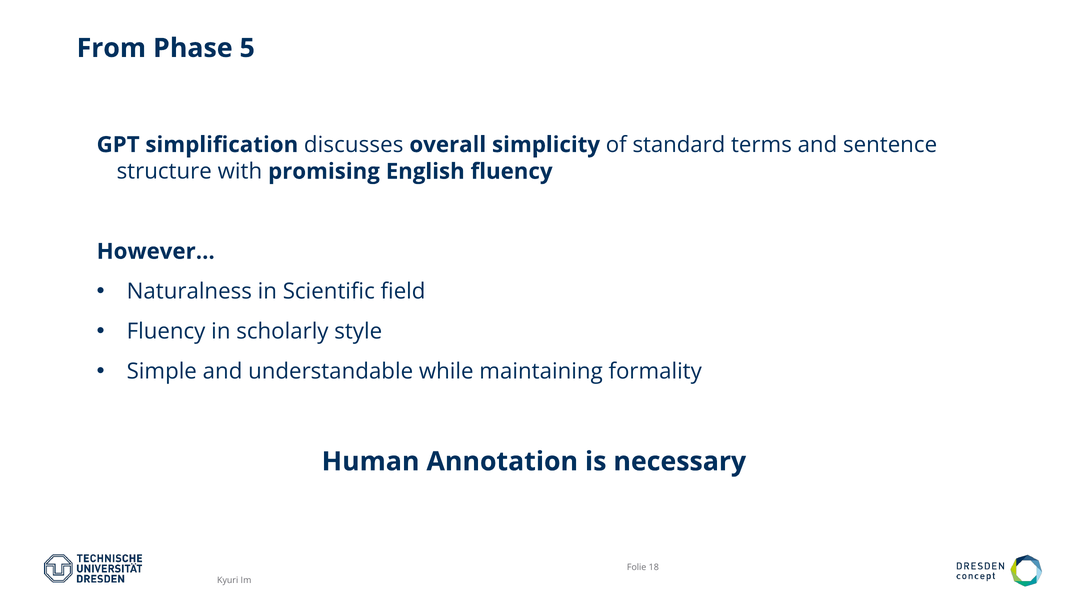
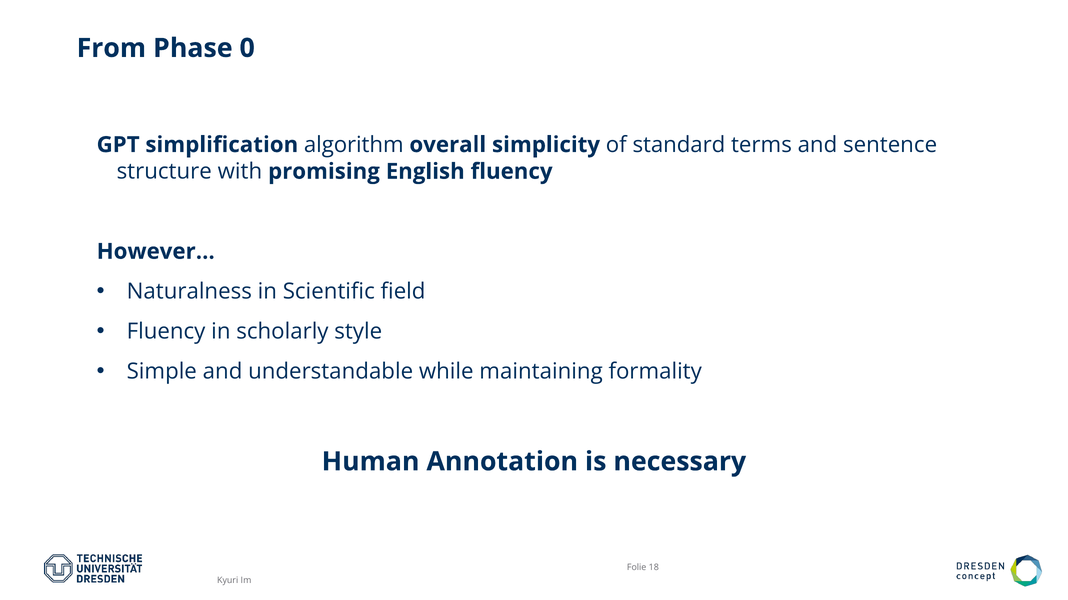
5: 5 -> 0
discusses: discusses -> algorithm
